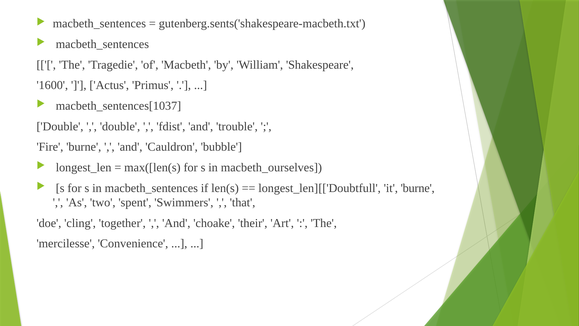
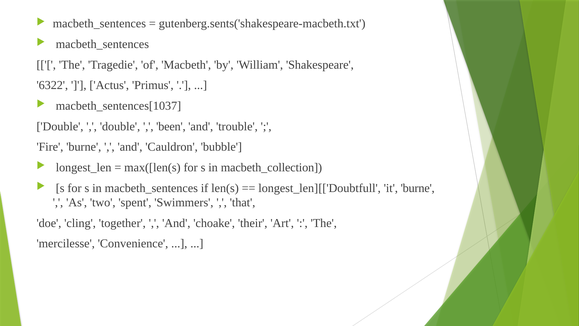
1600: 1600 -> 6322
fdist: fdist -> been
macbeth_ourselves: macbeth_ourselves -> macbeth_collection
